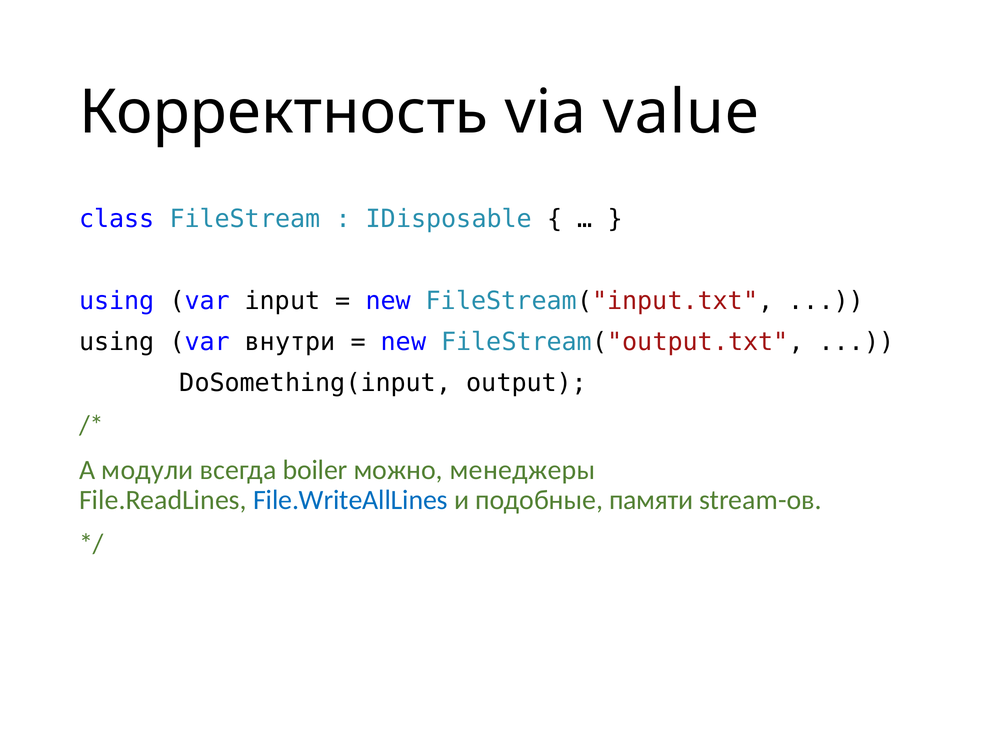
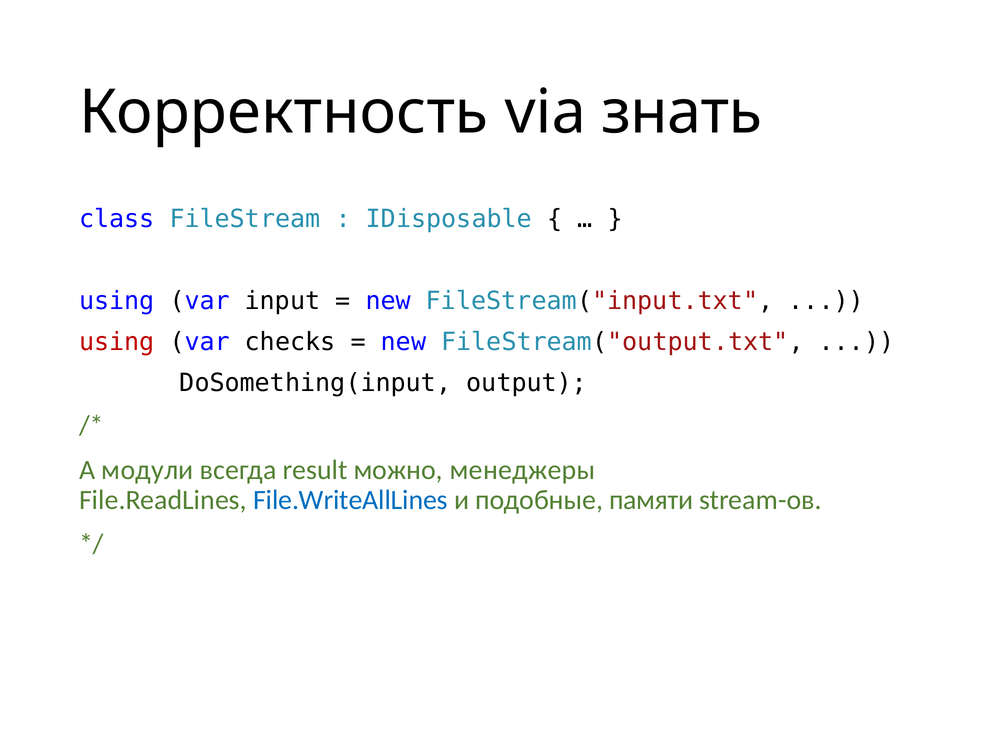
value: value -> знать
using at (117, 342) colour: black -> red
внутри: внутри -> checks
boiler: boiler -> result
